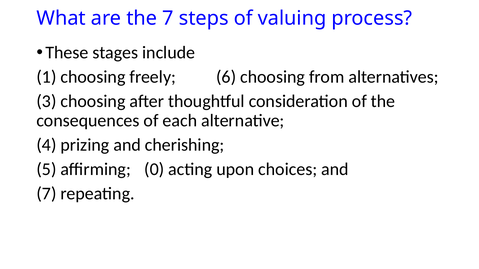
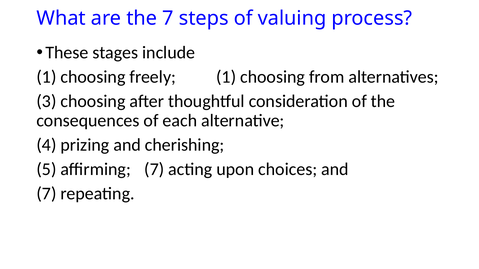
freely 6: 6 -> 1
affirming 0: 0 -> 7
